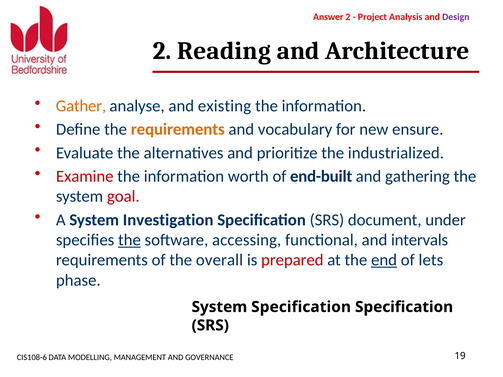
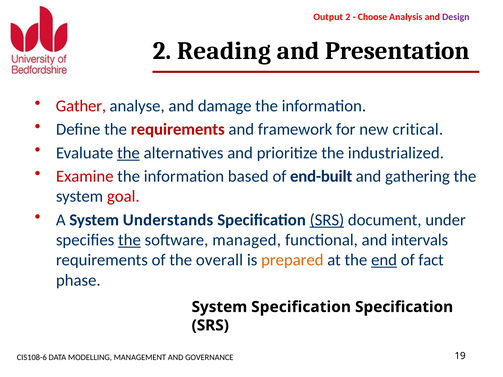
Answer: Answer -> Output
Project: Project -> Choose
Architecture: Architecture -> Presentation
Gather colour: orange -> red
existing: existing -> damage
requirements at (178, 129) colour: orange -> red
vocabulary: vocabulary -> framework
ensure: ensure -> critical
the at (128, 153) underline: none -> present
worth: worth -> based
Investigation: Investigation -> Understands
SRS at (327, 220) underline: none -> present
accessing: accessing -> managed
prepared colour: red -> orange
lets: lets -> fact
